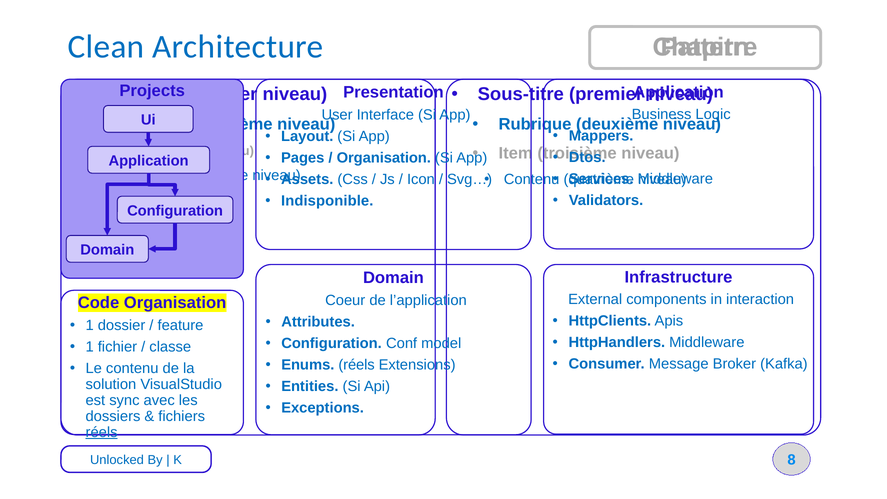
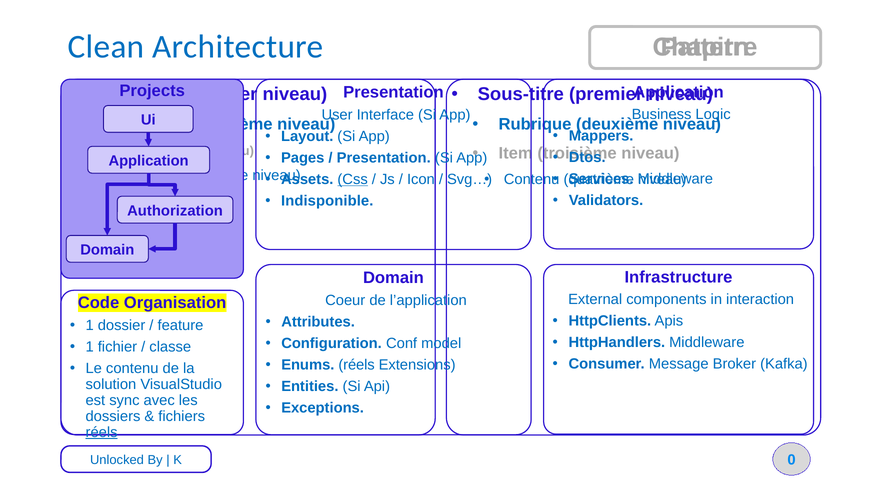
Organisation at (384, 158): Organisation -> Presentation
Css underline: none -> present
Configuration at (175, 211): Configuration -> Authorization
8: 8 -> 0
